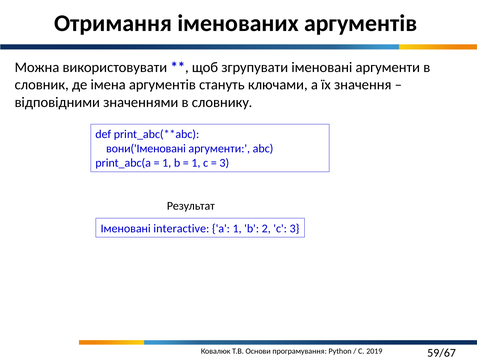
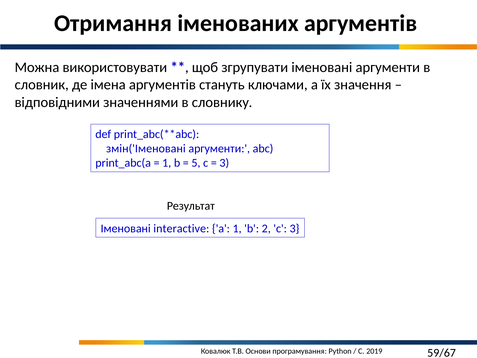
вони('Іменовані: вони('Іменовані -> змін('Іменовані
1 at (196, 163): 1 -> 5
